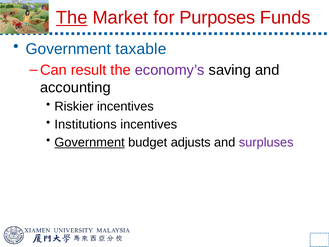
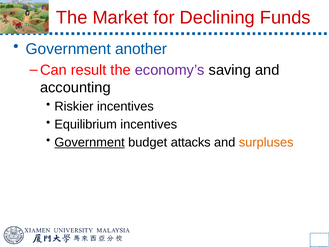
The at (72, 18) underline: present -> none
Purposes: Purposes -> Declining
taxable: taxable -> another
Institutions: Institutions -> Equilibrium
adjusts: adjusts -> attacks
surpluses colour: purple -> orange
